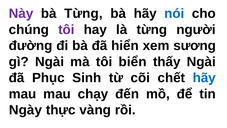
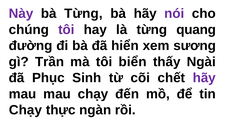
nói colour: blue -> purple
người: người -> quang
gì Ngài: Ngài -> Trần
hãy at (204, 78) colour: blue -> purple
Ngày at (25, 110): Ngày -> Chạy
vàng: vàng -> ngàn
